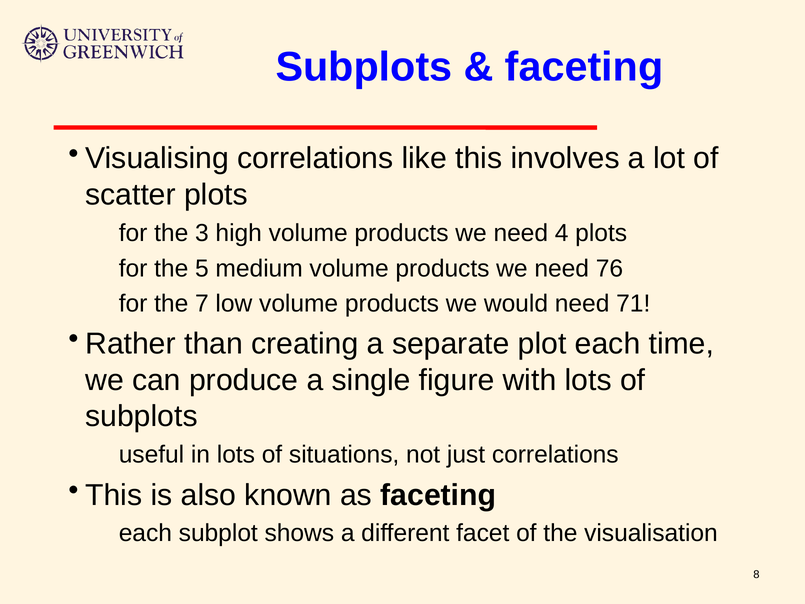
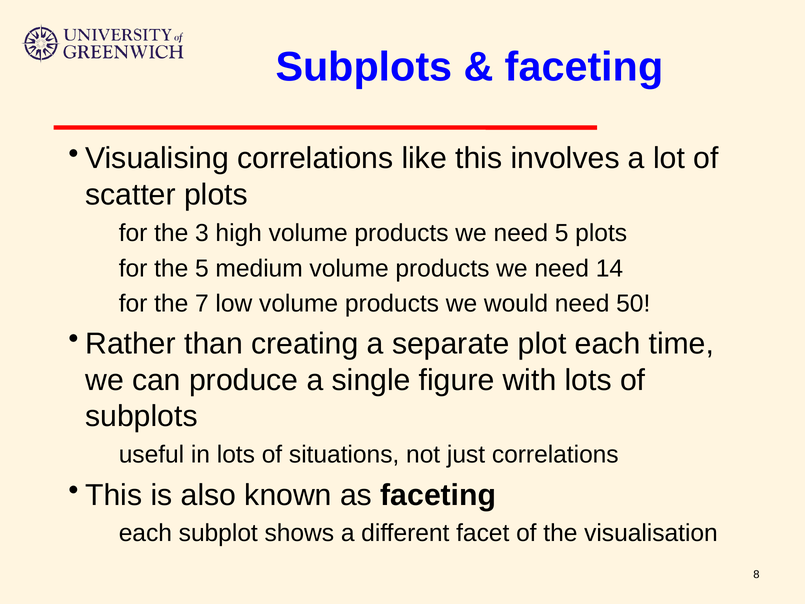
need 4: 4 -> 5
76: 76 -> 14
71: 71 -> 50
